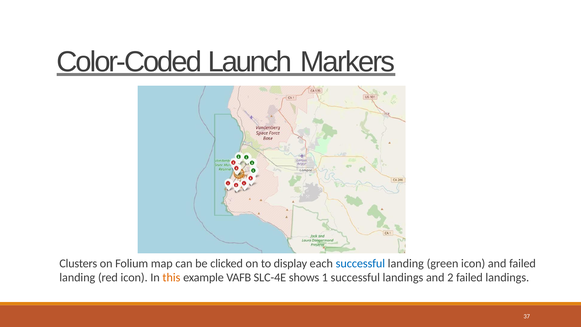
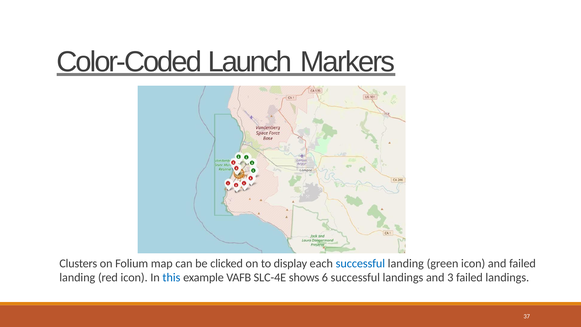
this colour: orange -> blue
1: 1 -> 6
2: 2 -> 3
